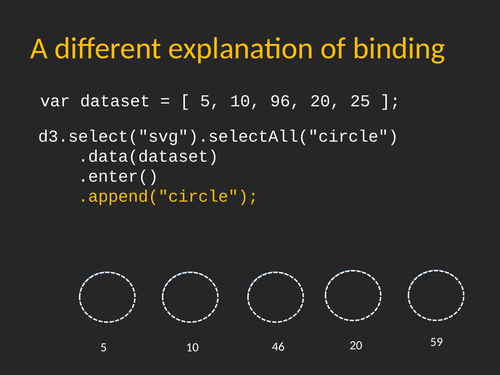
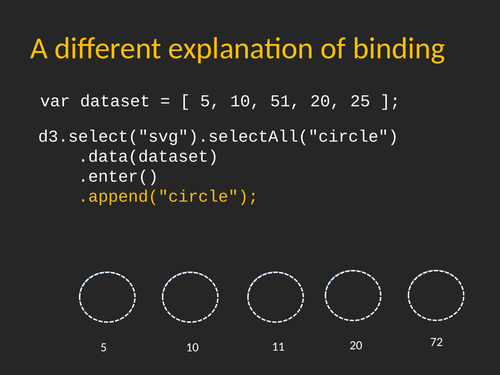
96: 96 -> 51
46: 46 -> 11
59: 59 -> 72
